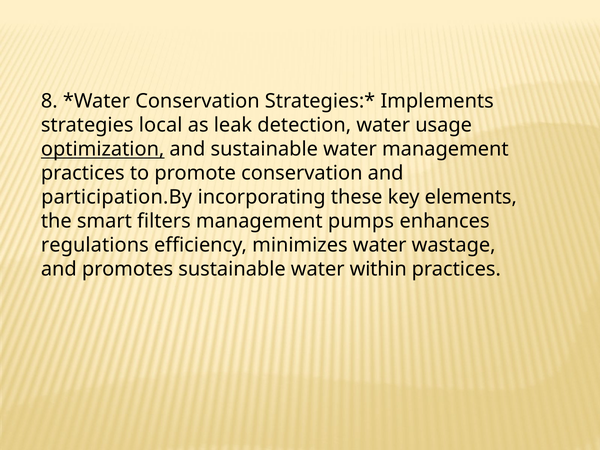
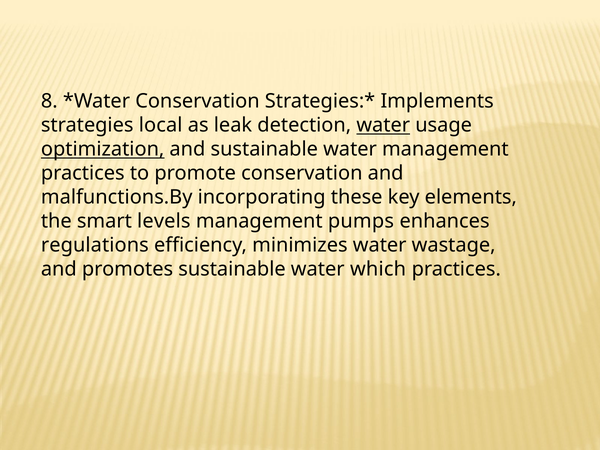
water at (383, 125) underline: none -> present
participation.By: participation.By -> malfunctions.By
filters: filters -> levels
within: within -> which
